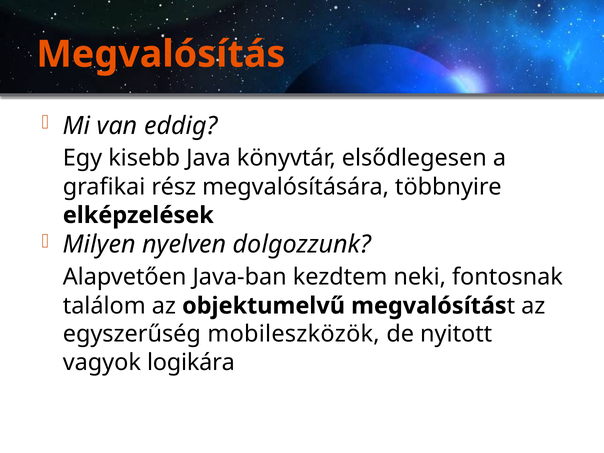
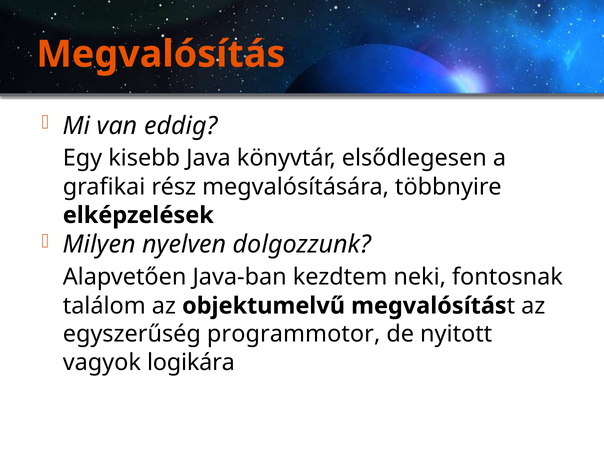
mobileszközök: mobileszközök -> programmotor
